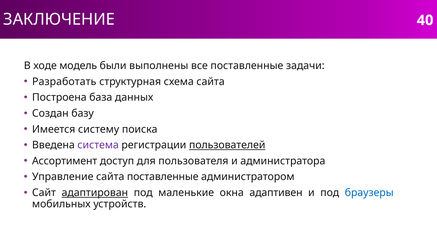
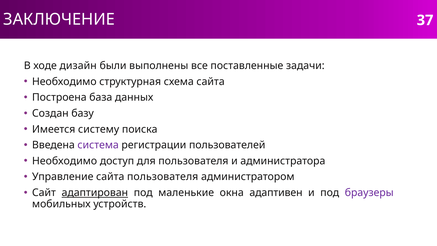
40: 40 -> 37
модель: модель -> дизайн
Разработать at (64, 82): Разработать -> Необходимо
пользователей underline: present -> none
Ассортимент at (65, 161): Ассортимент -> Необходимо
сайта поставленные: поставленные -> пользователя
браузеры colour: blue -> purple
